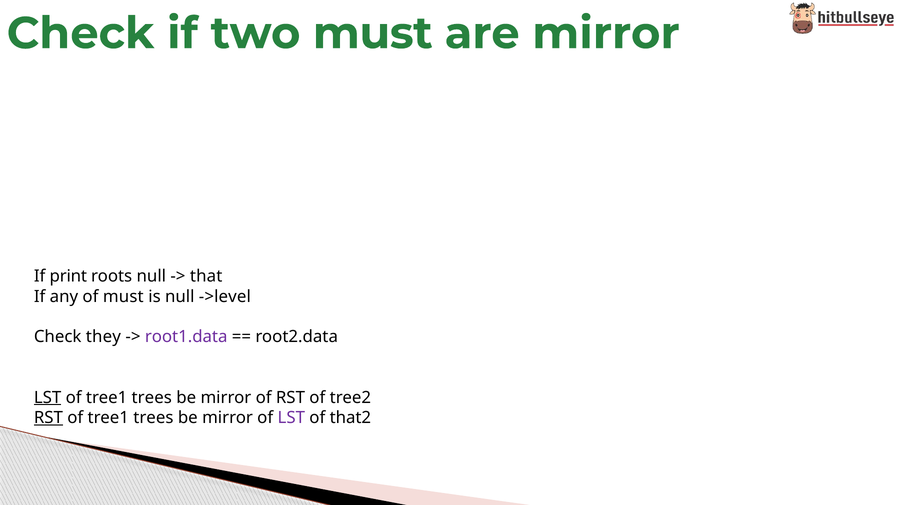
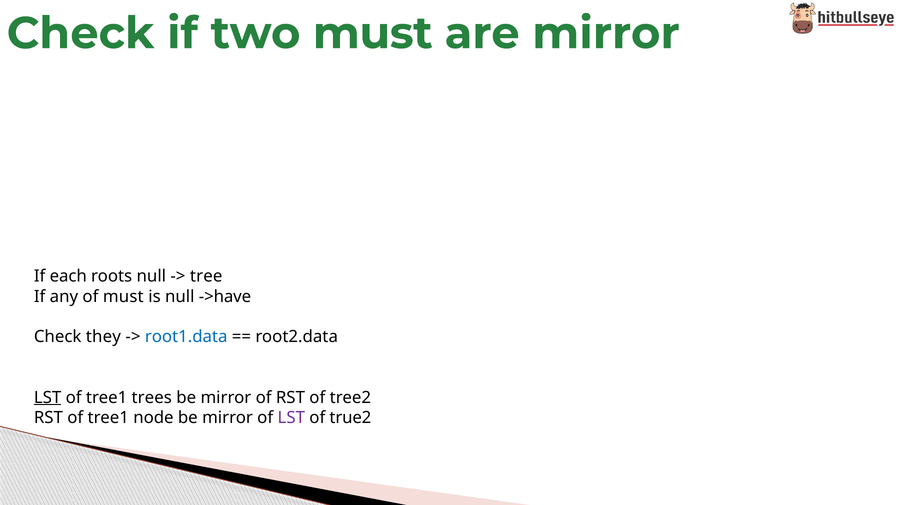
print: print -> each
that: that -> tree
->level: ->level -> ->have
root1.data colour: purple -> blue
RST at (48, 418) underline: present -> none
trees at (153, 418): trees -> node
that2: that2 -> true2
